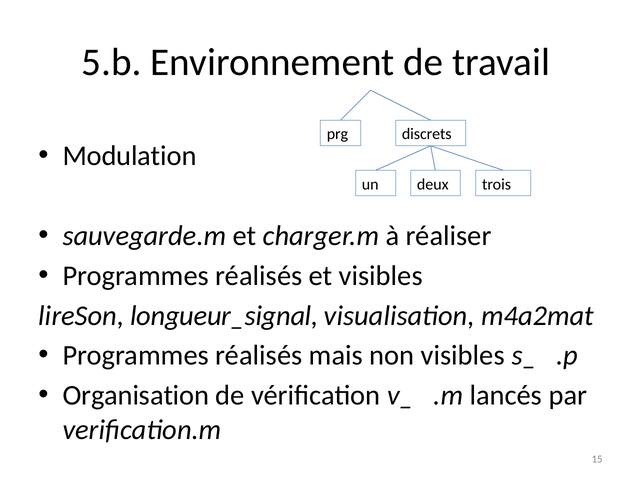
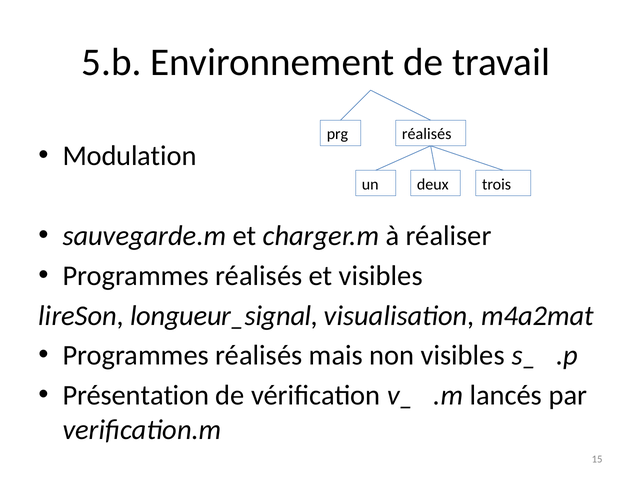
prg discrets: discrets -> réalisés
Organisation: Organisation -> Présentation
